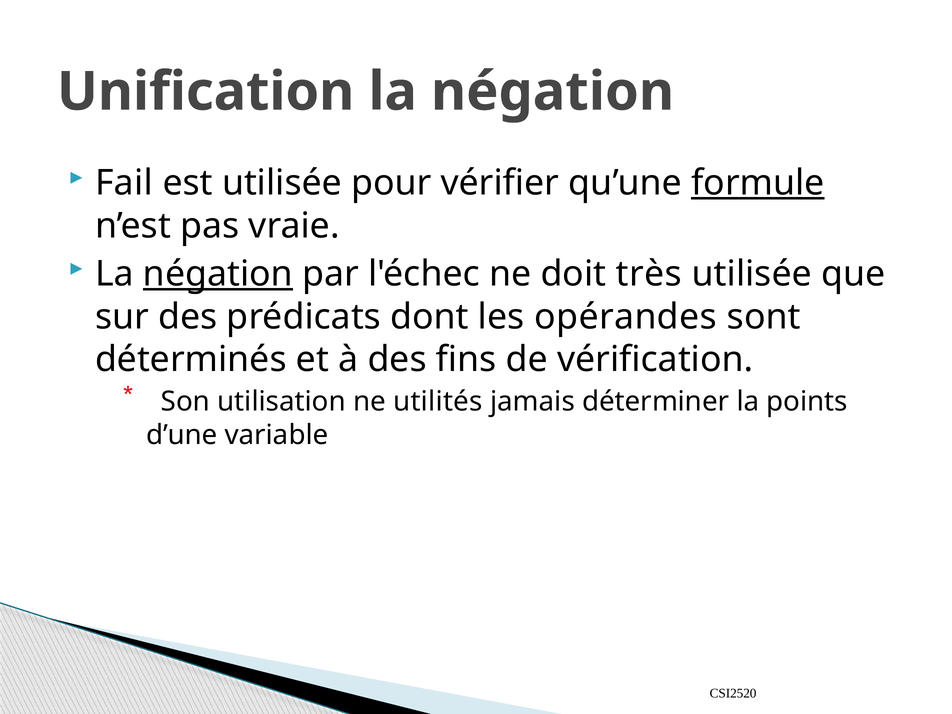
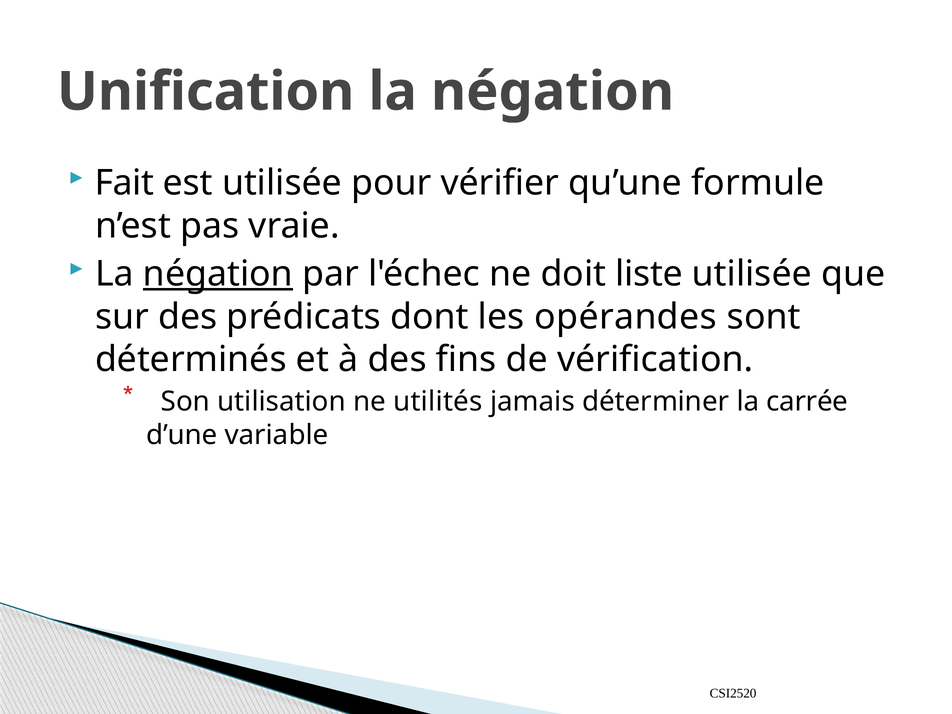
Fail: Fail -> Fait
formule underline: present -> none
très: très -> liste
points: points -> carrée
